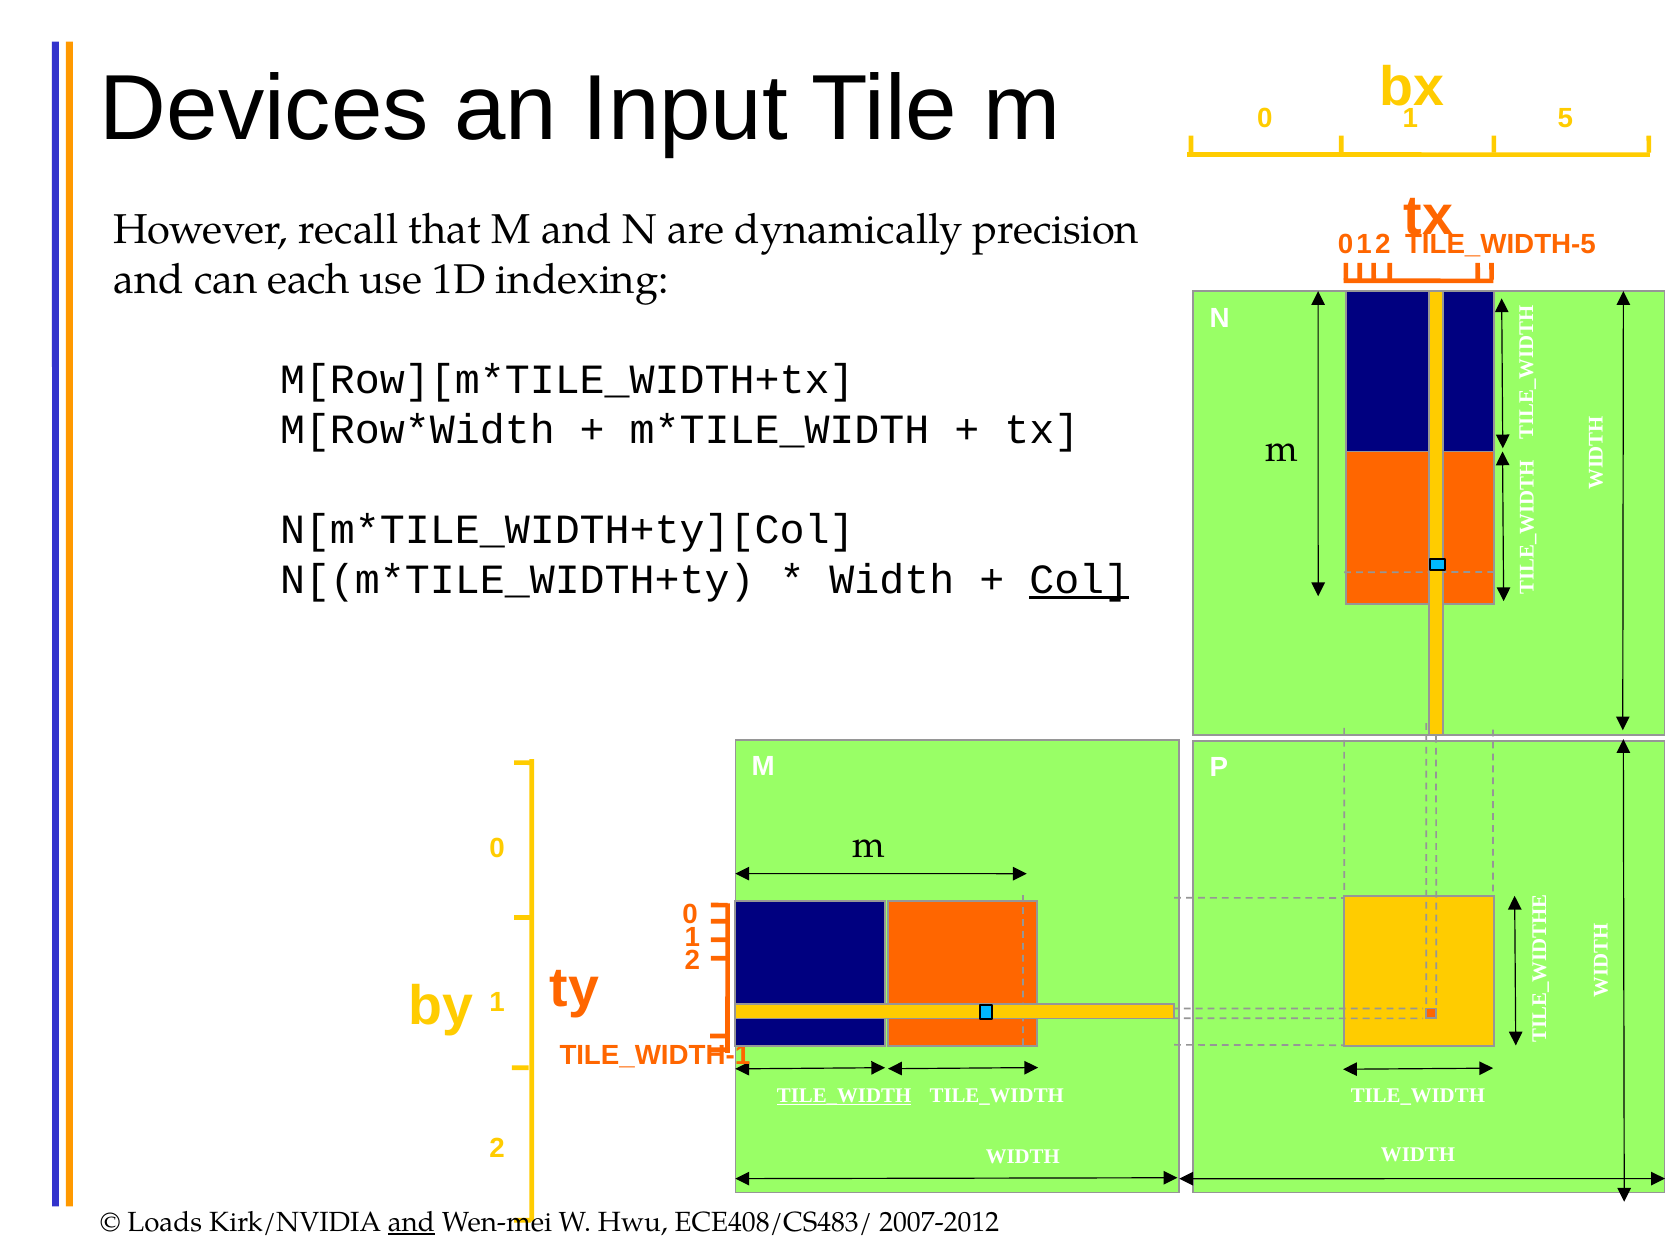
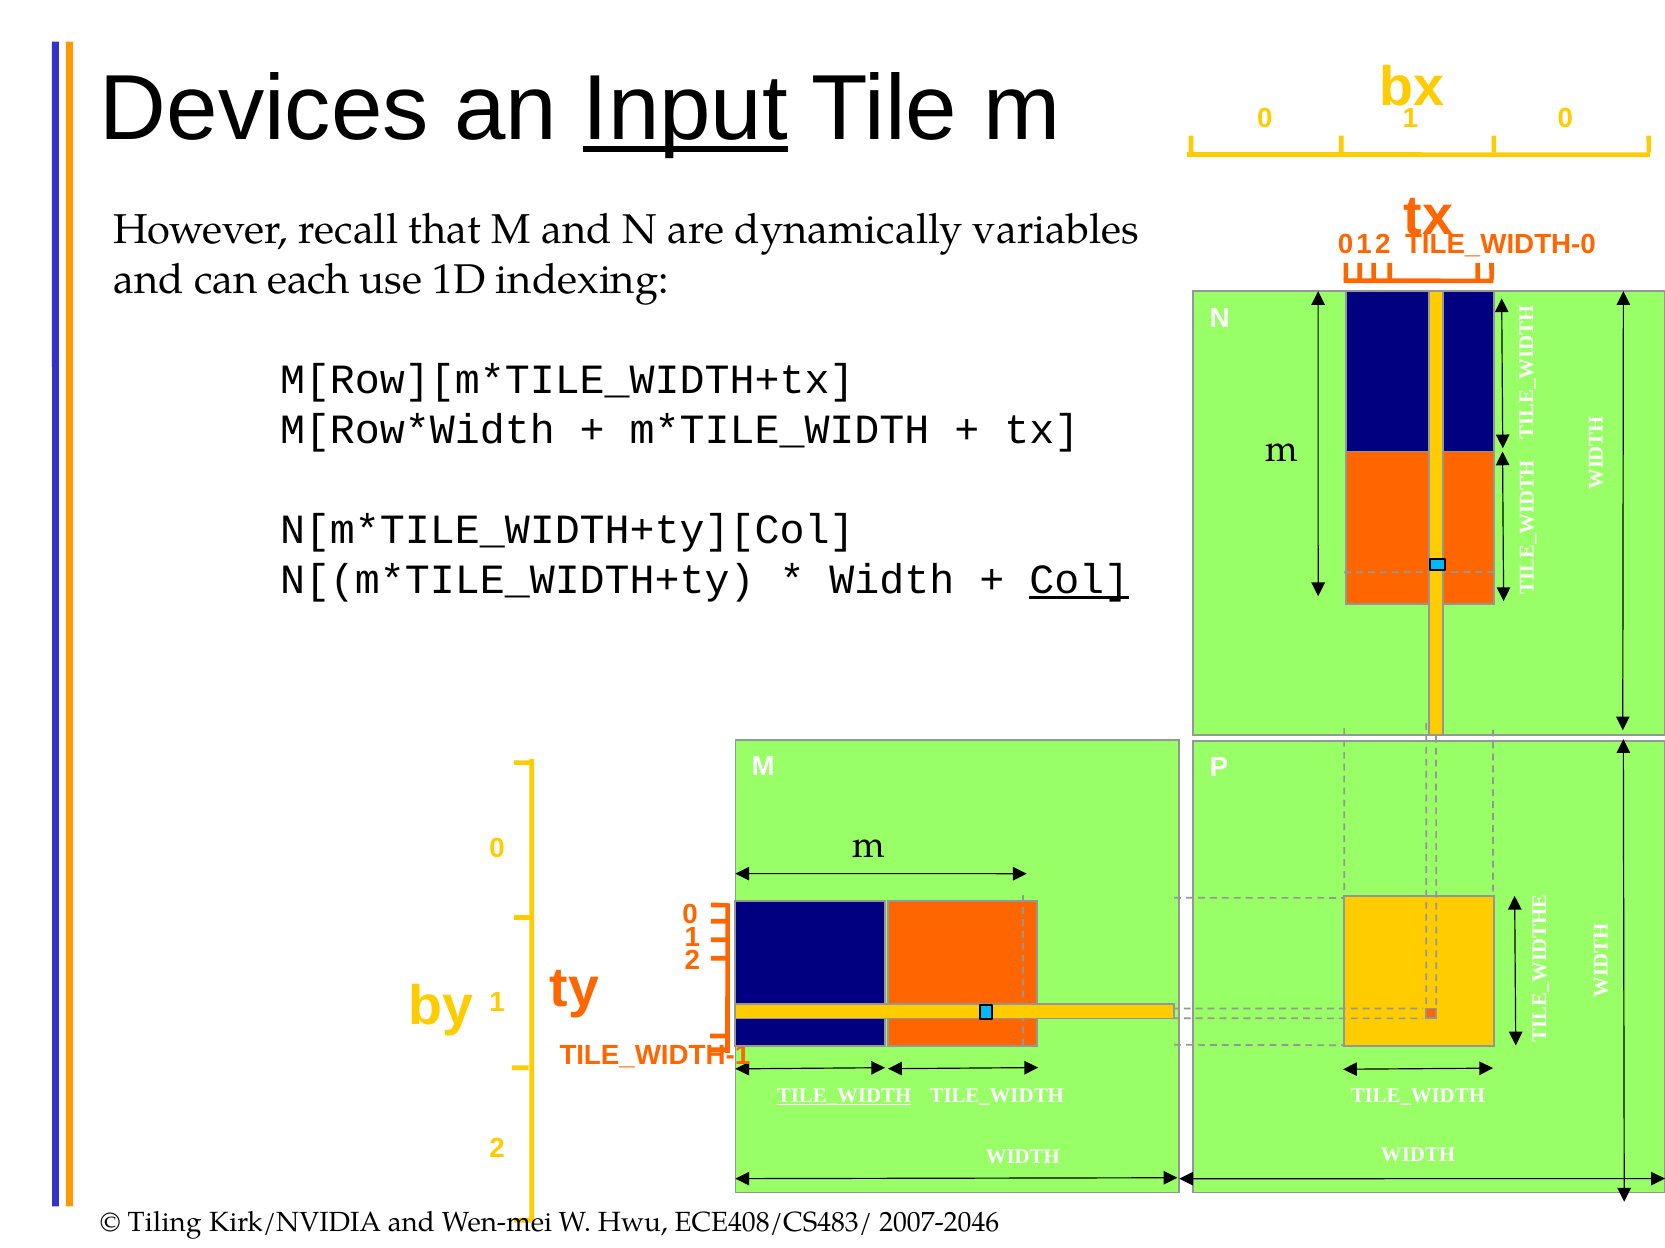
Input underline: none -> present
5 at (1565, 119): 5 -> 0
precision: precision -> variables
TILE_WIDTH-5: TILE_WIDTH-5 -> TILE_WIDTH-0
Loads: Loads -> Tiling
and at (411, 1223) underline: present -> none
2007-2012: 2007-2012 -> 2007-2046
